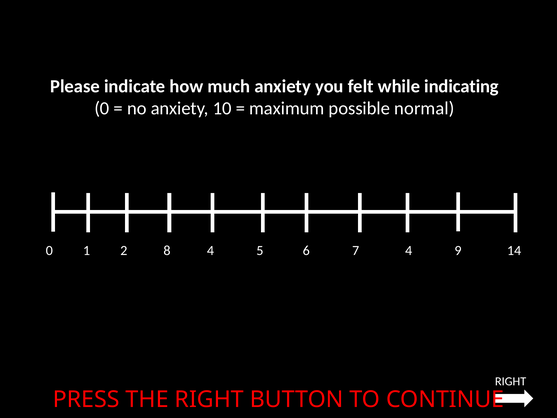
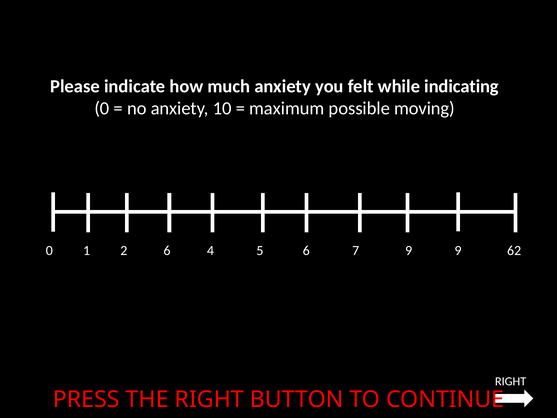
normal: normal -> moving
2 8: 8 -> 6
7 4: 4 -> 9
14: 14 -> 62
